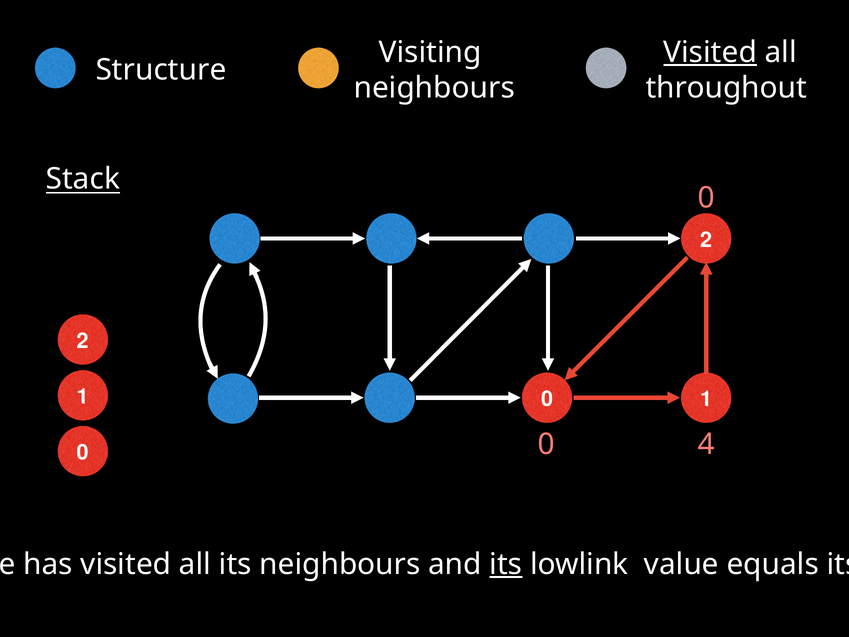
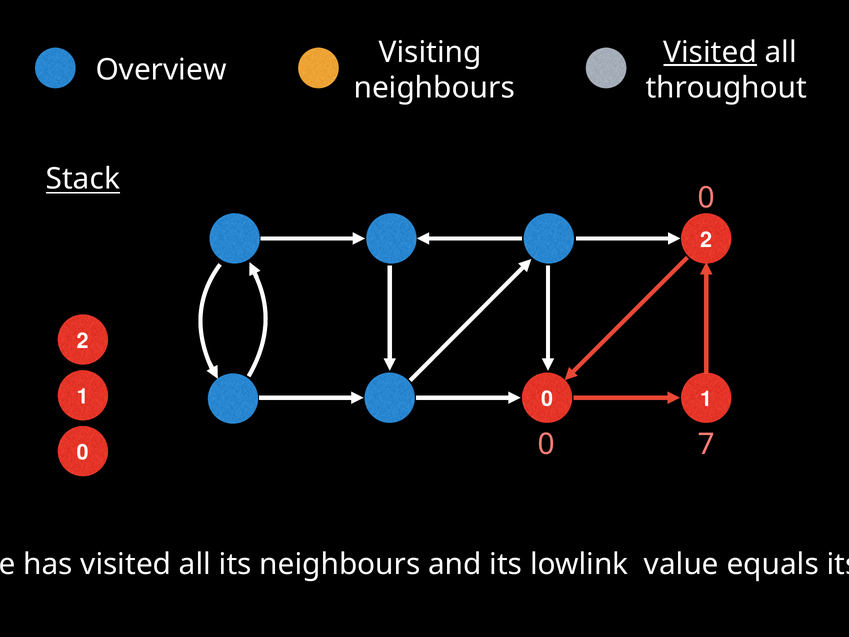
Structure: Structure -> Overview
4: 4 -> 7
its at (506, 564) underline: present -> none
